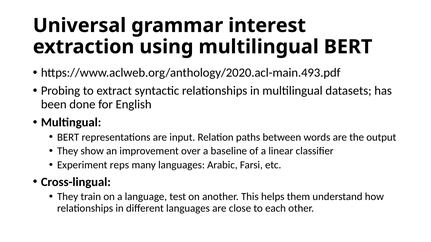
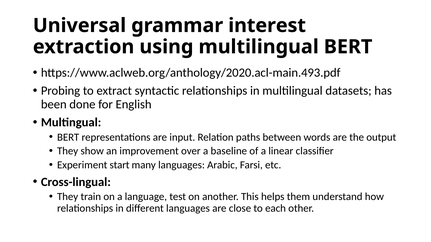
reps: reps -> start
